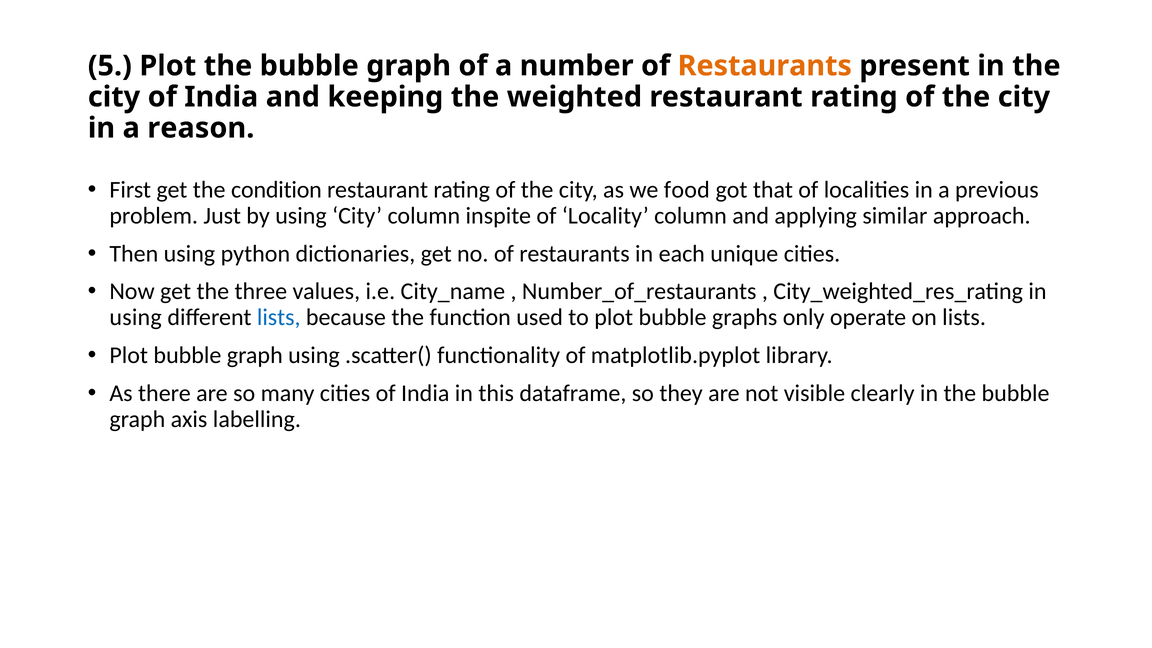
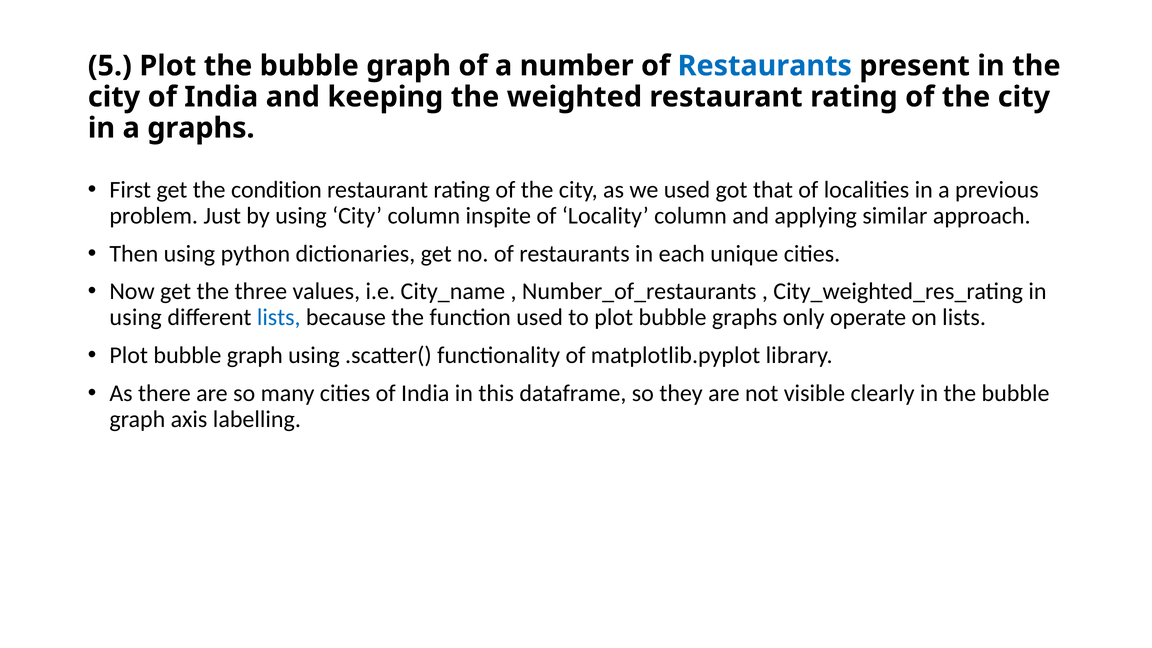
Restaurants at (765, 66) colour: orange -> blue
a reason: reason -> graphs
we food: food -> used
